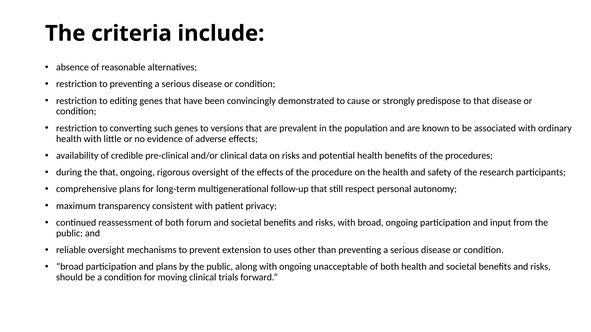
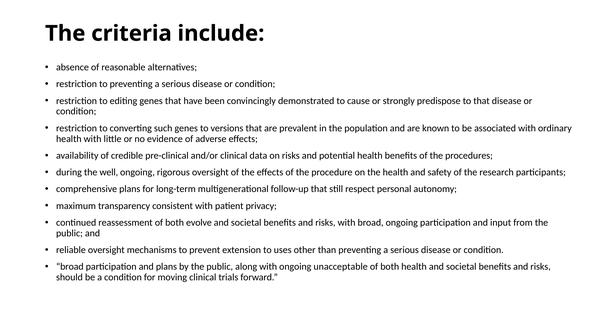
the that: that -> well
forum: forum -> evolve
